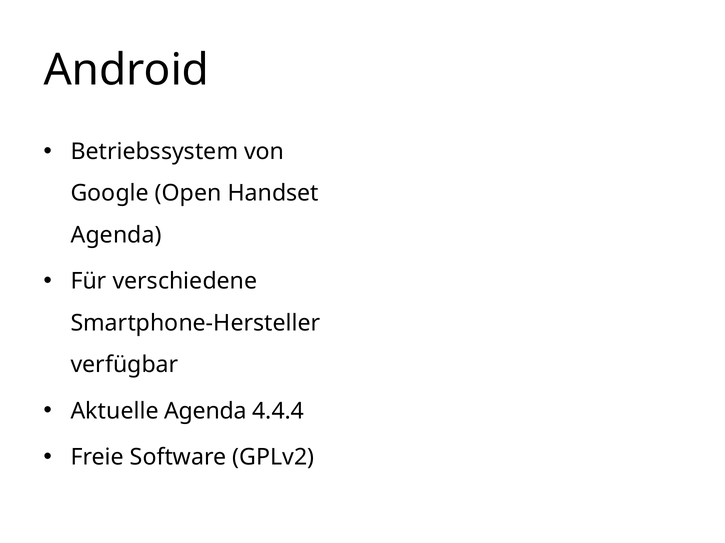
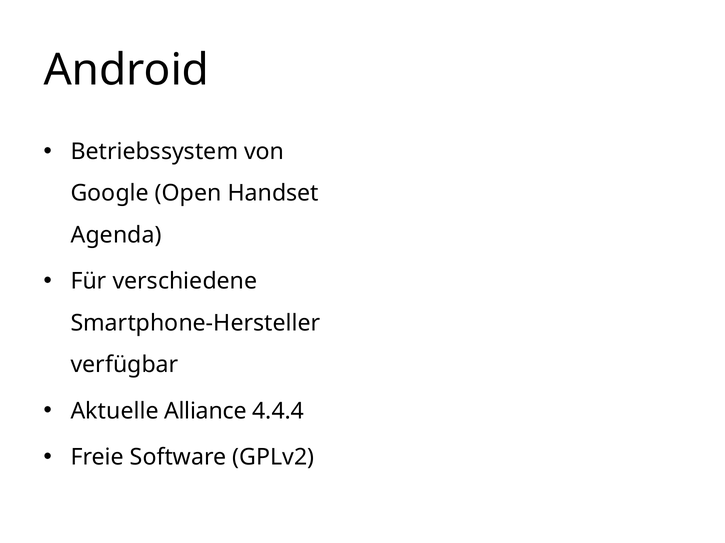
Aktuelle Agenda: Agenda -> Alliance
